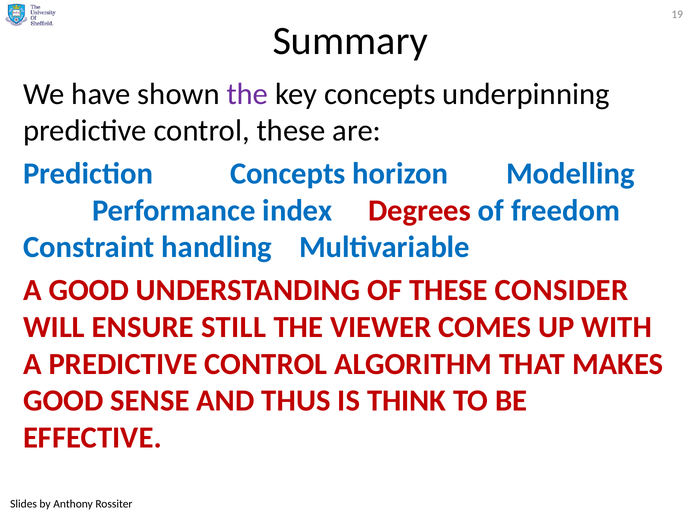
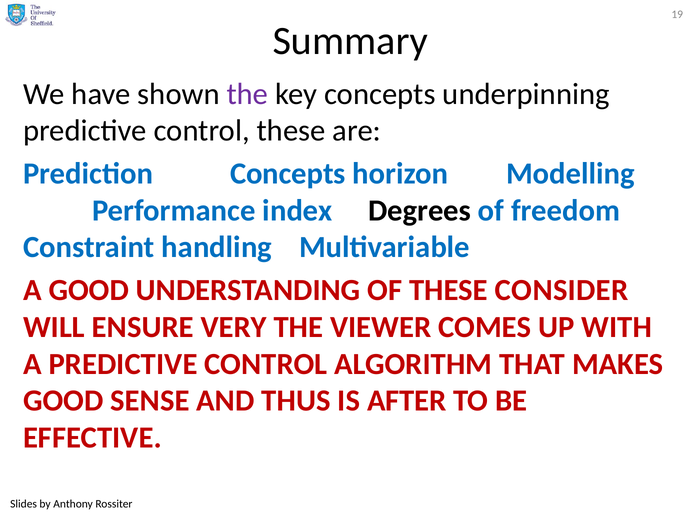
Degrees colour: red -> black
STILL: STILL -> VERY
THINK: THINK -> AFTER
